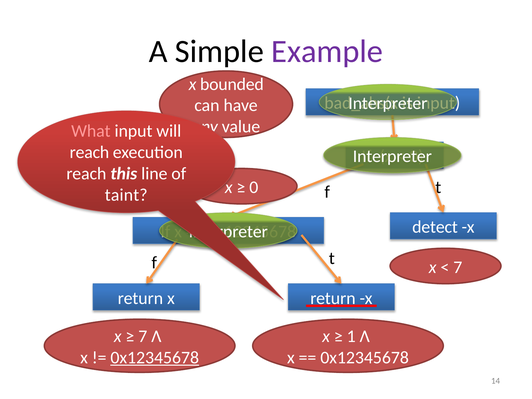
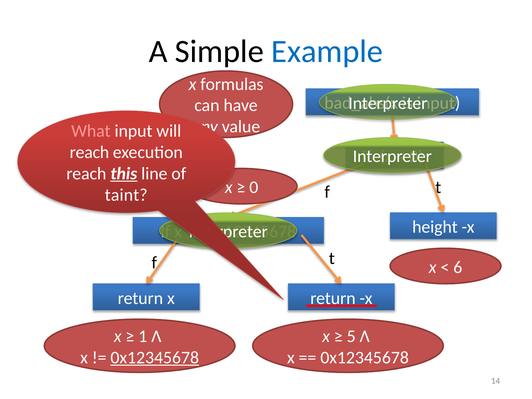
Example colour: purple -> blue
bounded: bounded -> formulas
this underline: none -> present
detect: detect -> height
7 at (458, 267): 7 -> 6
7 at (143, 336): 7 -> 1
1: 1 -> 5
